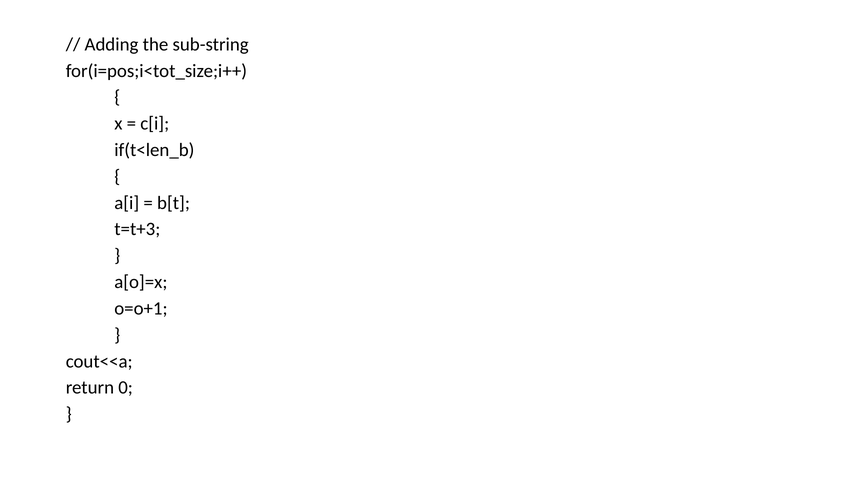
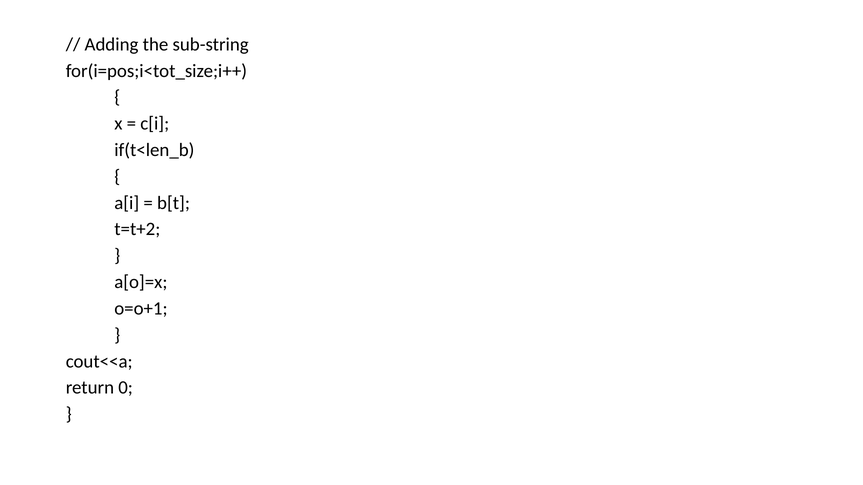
t=t+3: t=t+3 -> t=t+2
